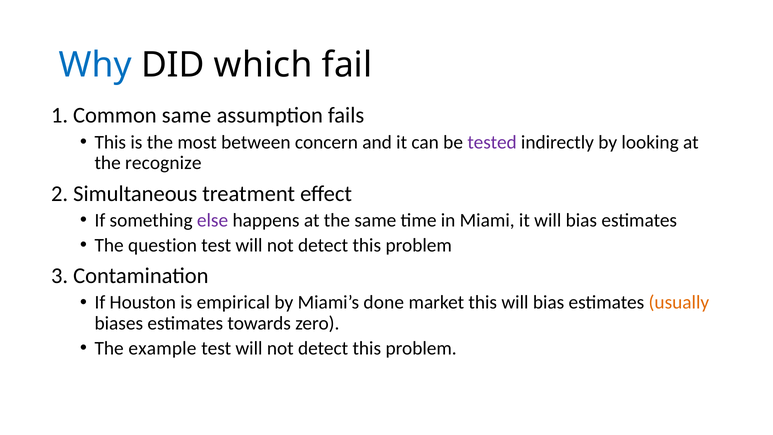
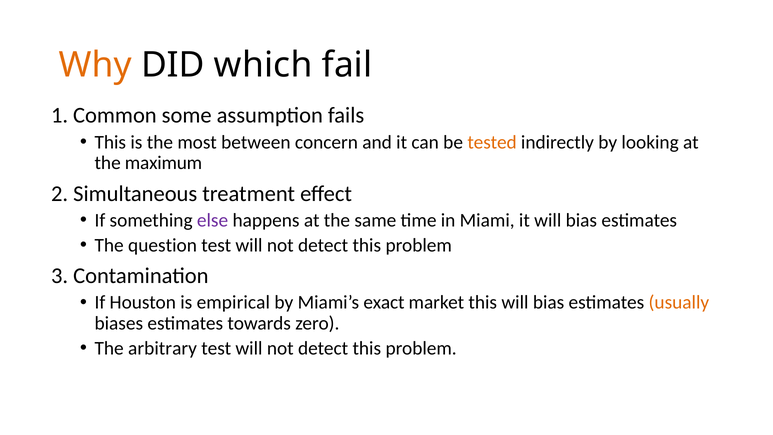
Why colour: blue -> orange
Common same: same -> some
tested colour: purple -> orange
recognize: recognize -> maximum
done: done -> exact
example: example -> arbitrary
